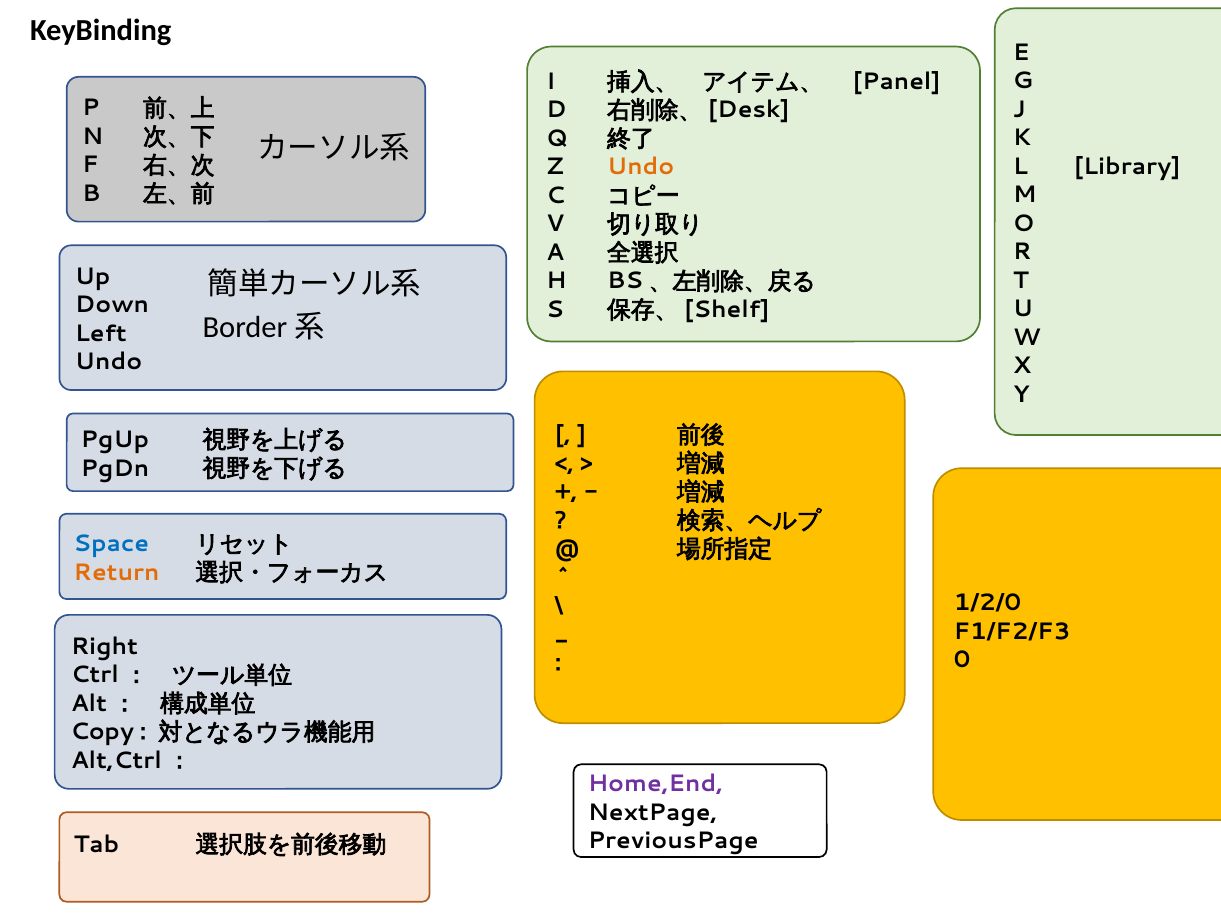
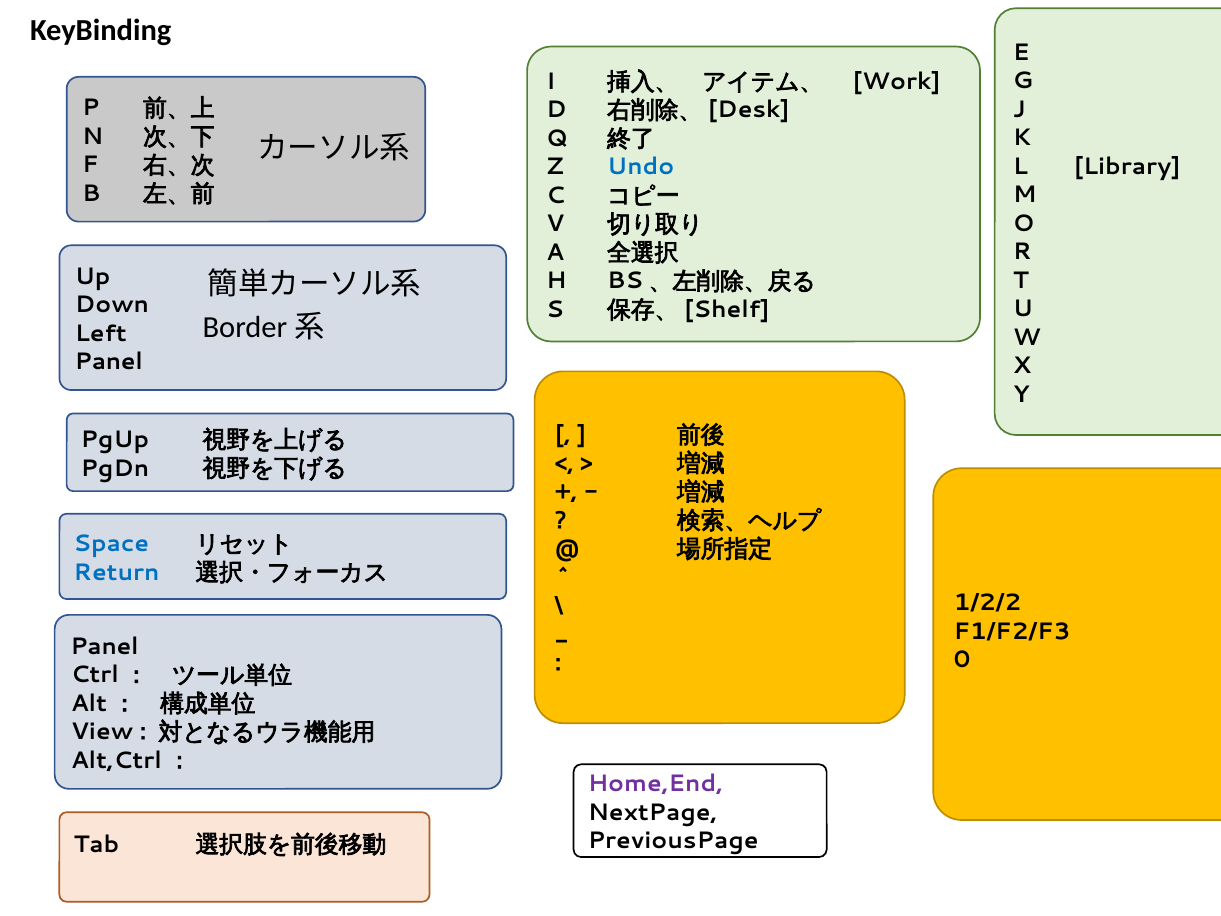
Panel: Panel -> Work
Undo at (641, 167) colour: orange -> blue
Undo at (109, 362): Undo -> Panel
Return colour: orange -> blue
1/2/0: 1/2/0 -> 1/2/2
Right at (104, 646): Right -> Panel
Copy: Copy -> View
